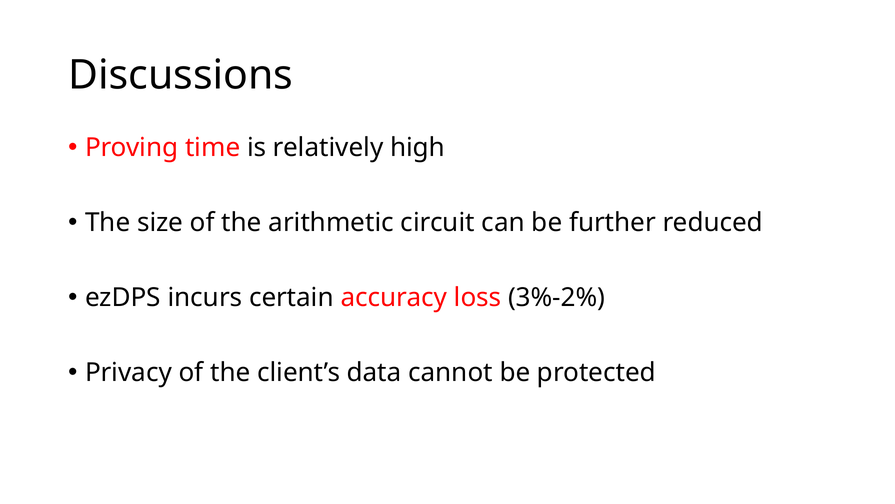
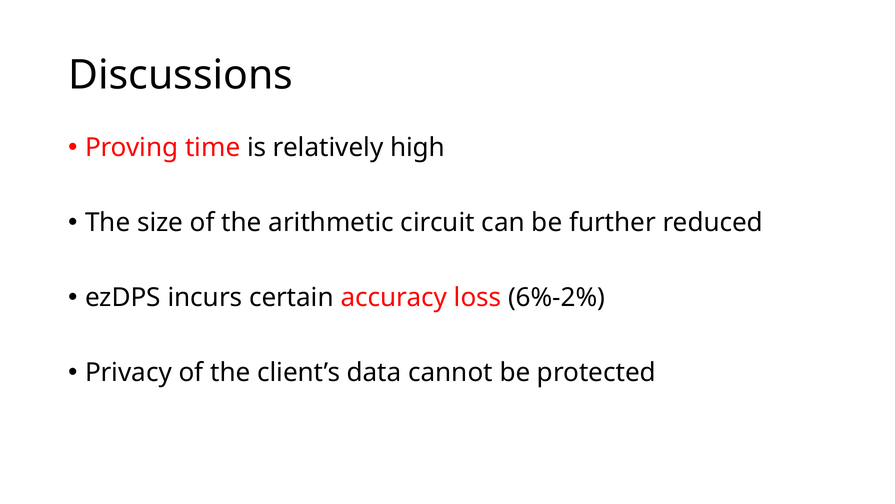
3%-2%: 3%-2% -> 6%-2%
